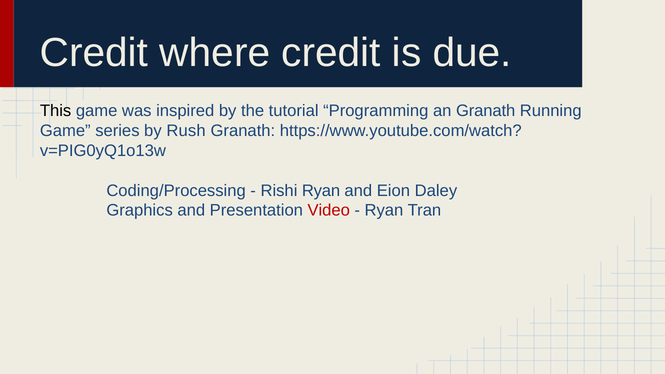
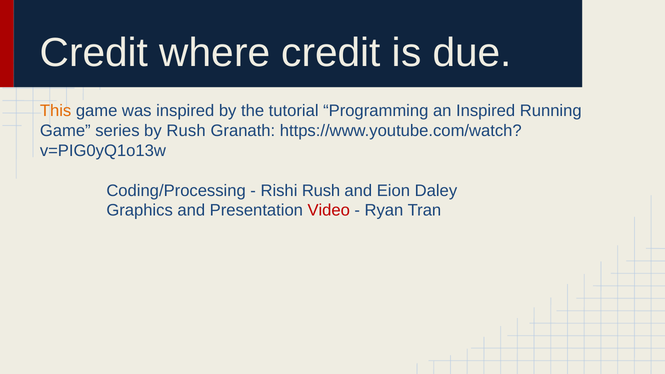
This colour: black -> orange
an Granath: Granath -> Inspired
Rishi Ryan: Ryan -> Rush
